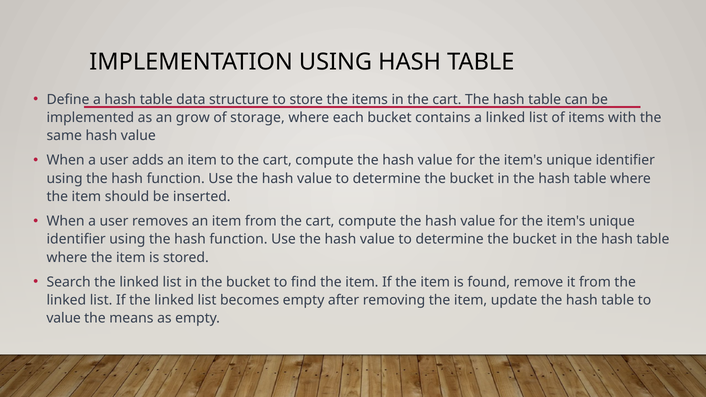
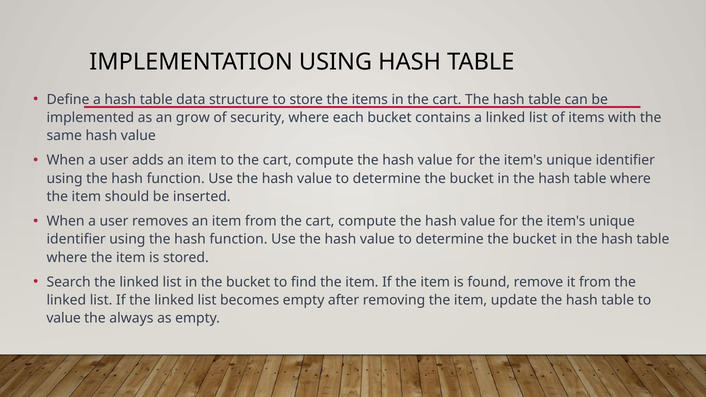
storage: storage -> security
means: means -> always
